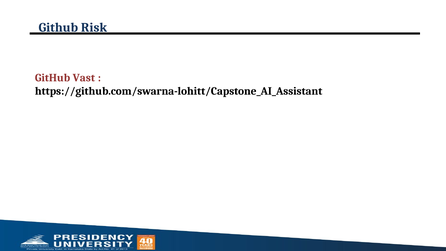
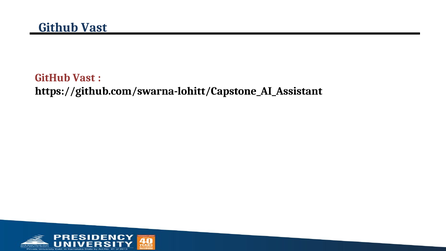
Risk at (94, 28): Risk -> Vast
